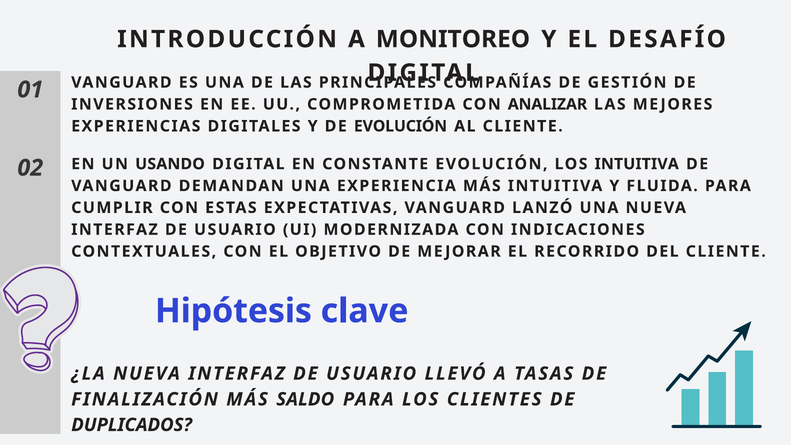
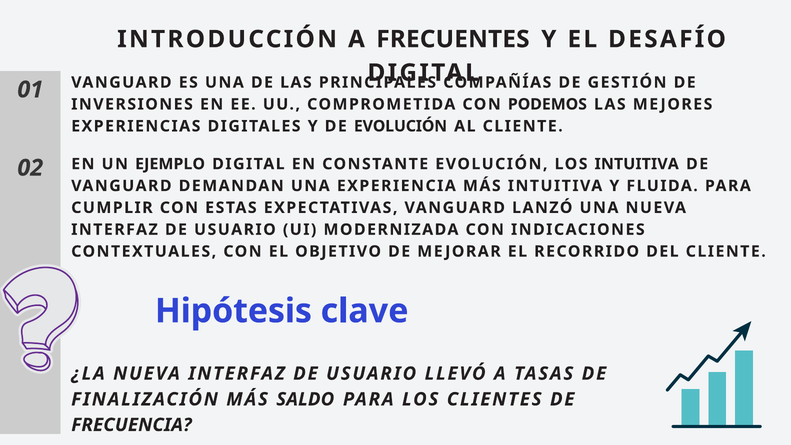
MONITOREO: MONITOREO -> FRECUENTES
ANALIZAR: ANALIZAR -> PODEMOS
USANDO: USANDO -> EJEMPLO
DUPLICADOS: DUPLICADOS -> FRECUENCIA
